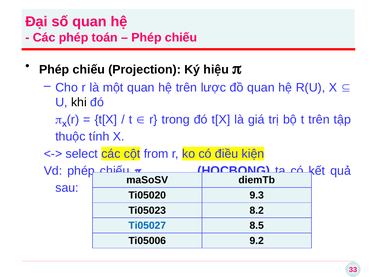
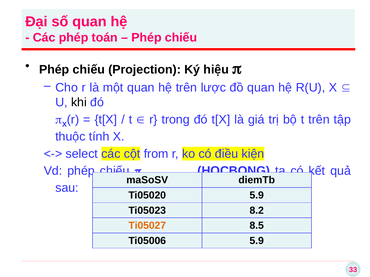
Ti05020 9.3: 9.3 -> 5.9
Ti05027 colour: blue -> orange
Ti05006 9.2: 9.2 -> 5.9
